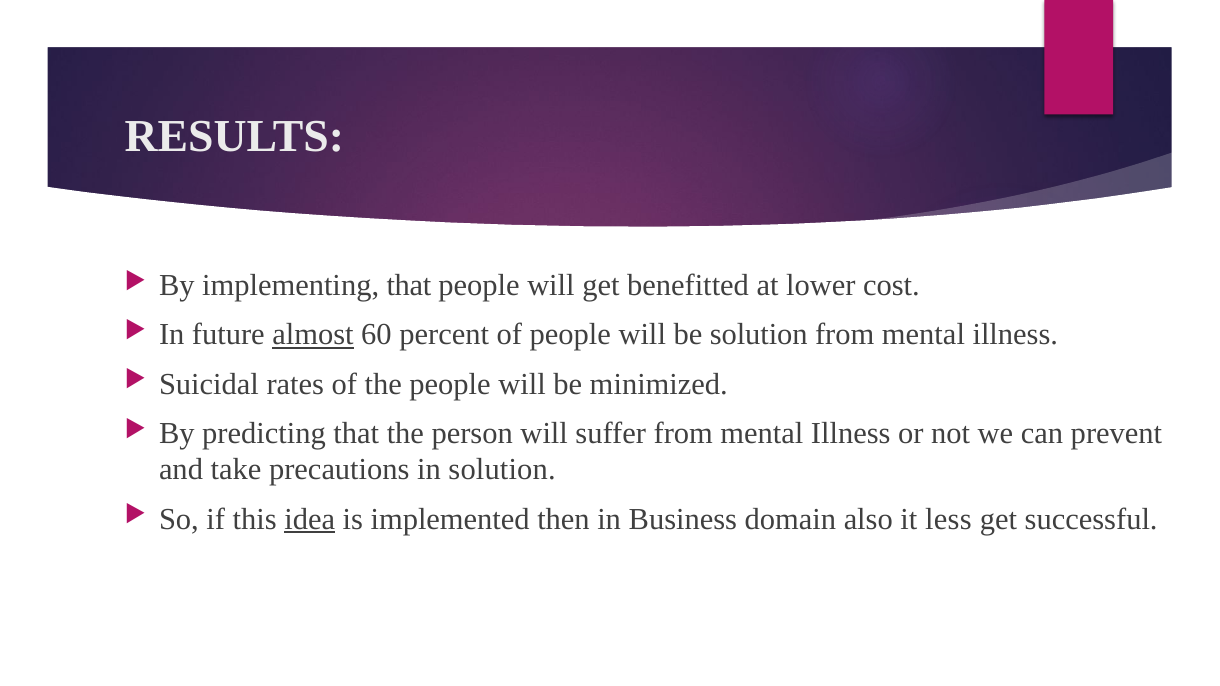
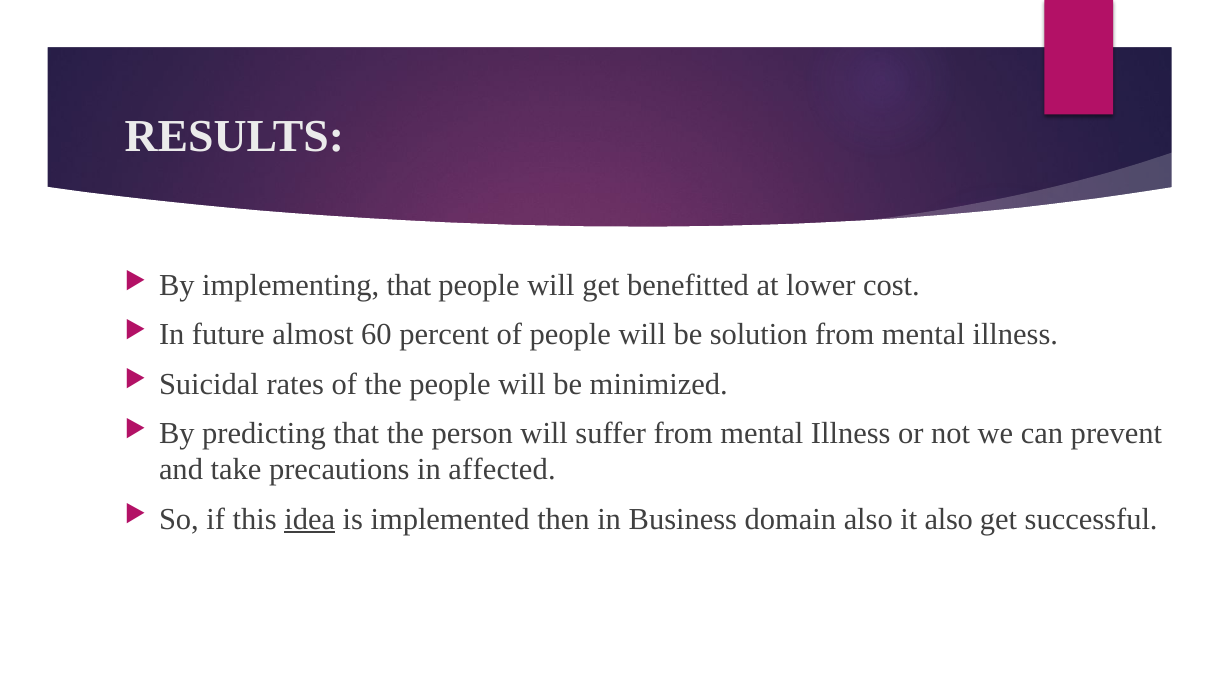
almost underline: present -> none
in solution: solution -> affected
it less: less -> also
